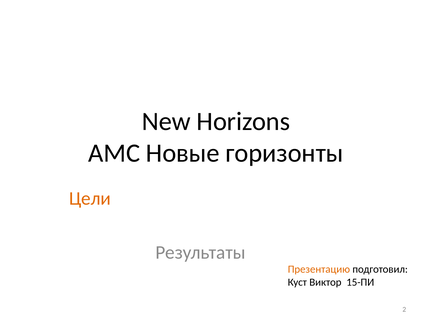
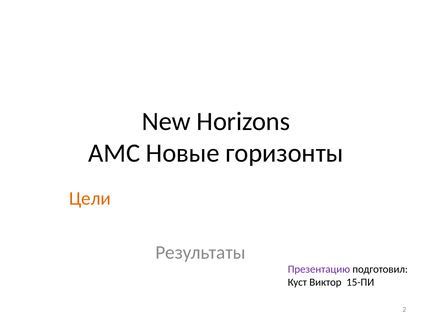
Презентацию colour: orange -> purple
